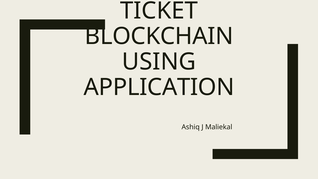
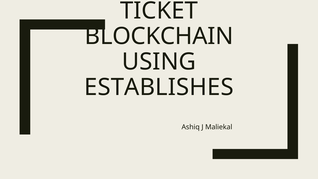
APPLICATION: APPLICATION -> ESTABLISHES
